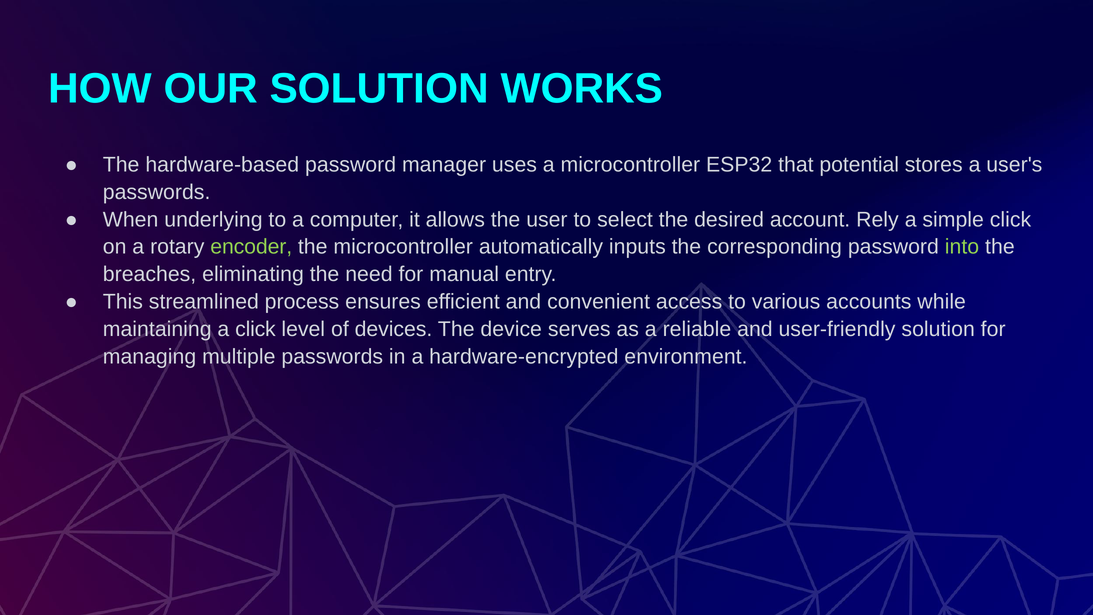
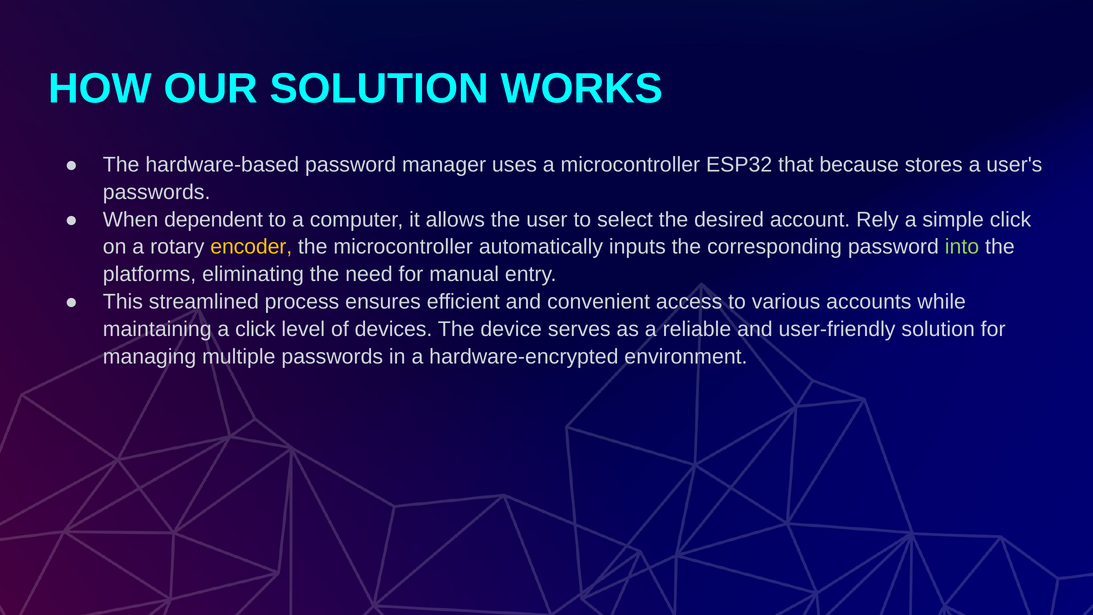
potential: potential -> because
underlying: underlying -> dependent
encoder colour: light green -> yellow
breaches: breaches -> platforms
